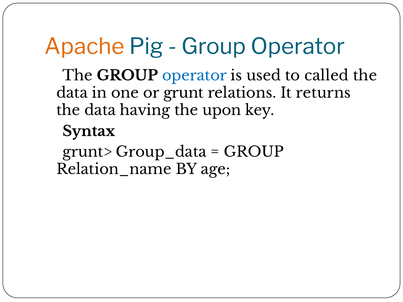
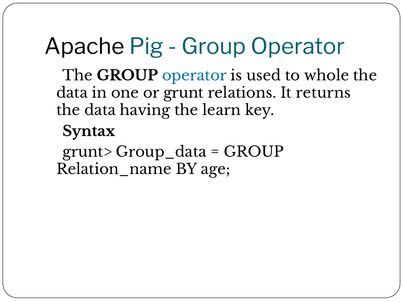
Apache colour: orange -> black
called: called -> whole
upon: upon -> learn
